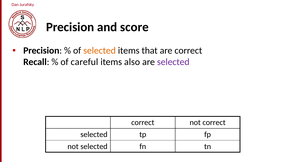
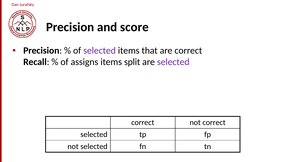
selected at (100, 50) colour: orange -> purple
careful: careful -> assigns
also: also -> split
